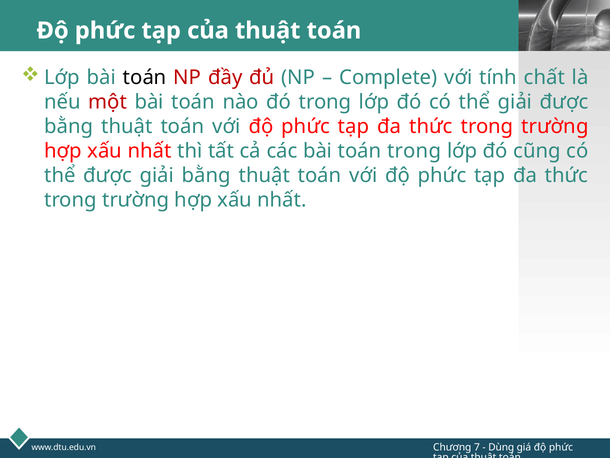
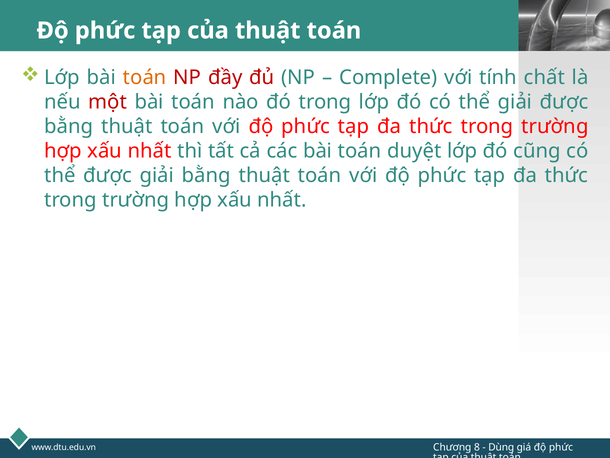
toán at (145, 78) colour: black -> orange
toán trong: trong -> duyệt
7: 7 -> 8
